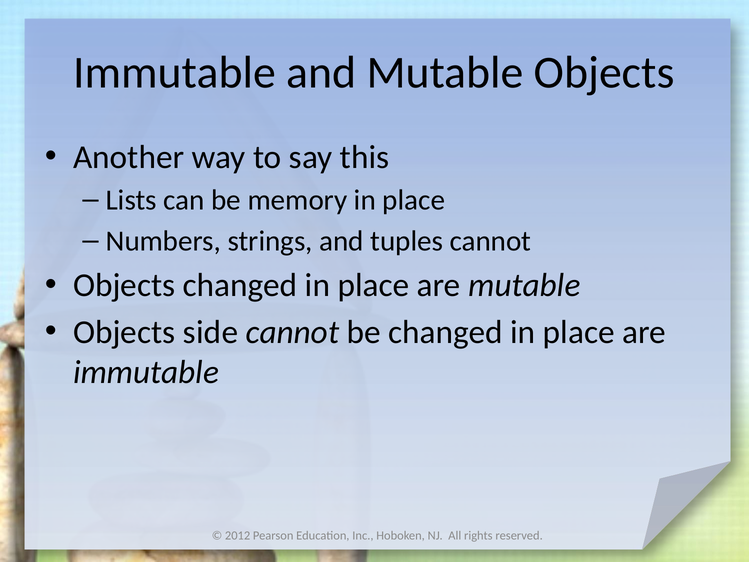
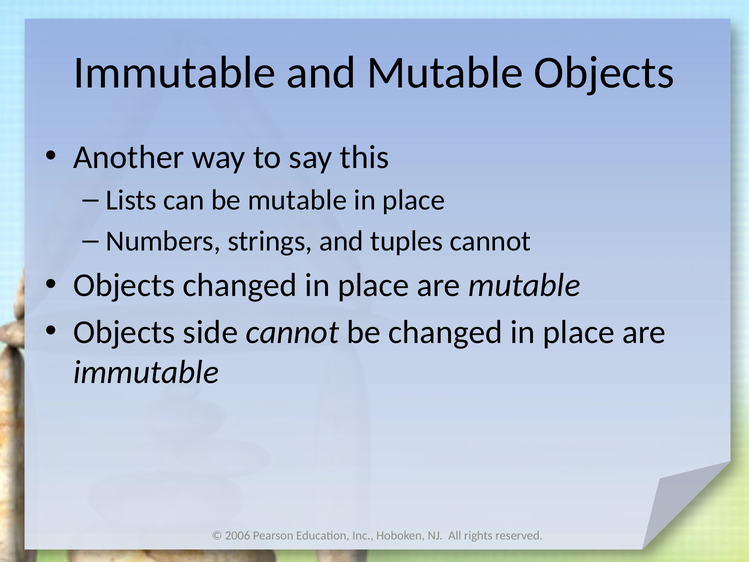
be memory: memory -> mutable
2012: 2012 -> 2006
